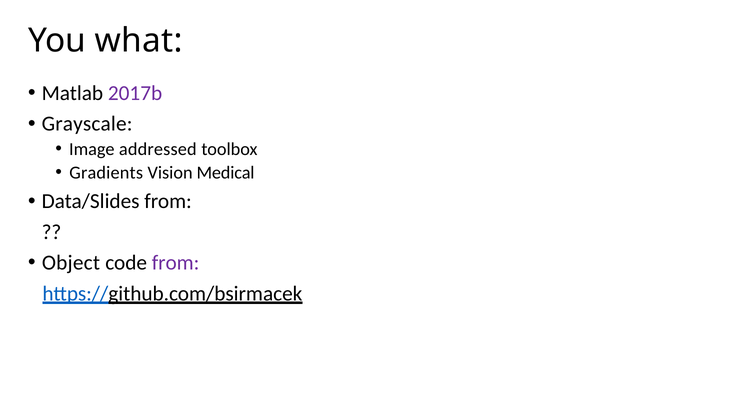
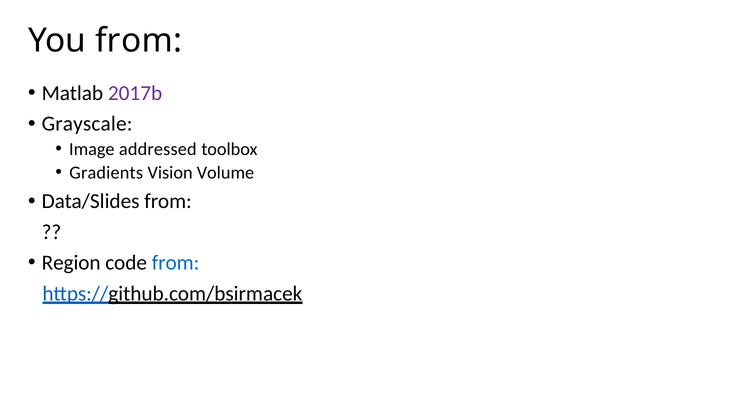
You what: what -> from
Medical: Medical -> Volume
Object: Object -> Region
from at (176, 262) colour: purple -> blue
